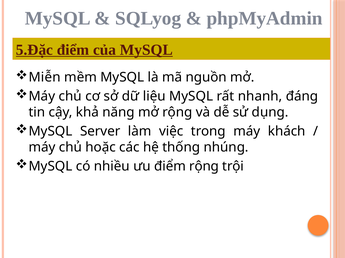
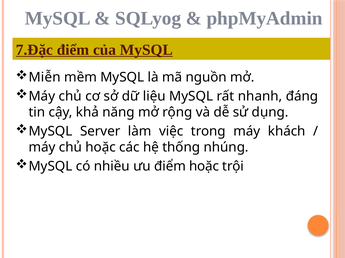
5.Đặc: 5.Đặc -> 7.Đặc
điểm rộng: rộng -> hoặc
